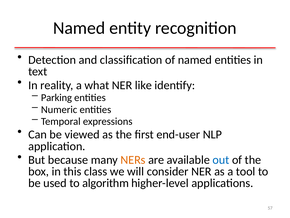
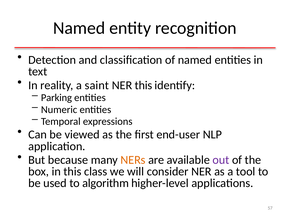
what: what -> saint
NER like: like -> this
out colour: blue -> purple
